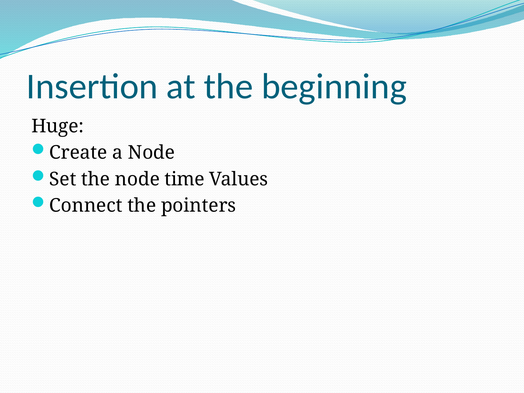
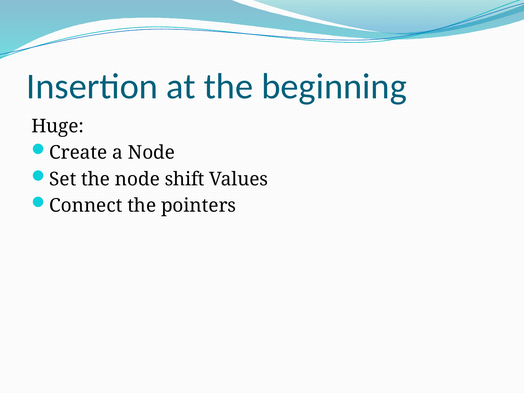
time: time -> shift
